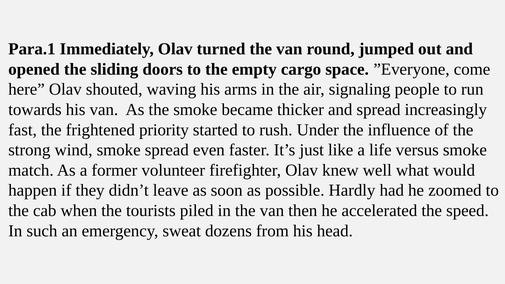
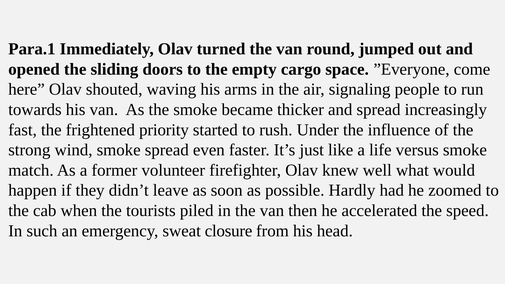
dozens: dozens -> closure
